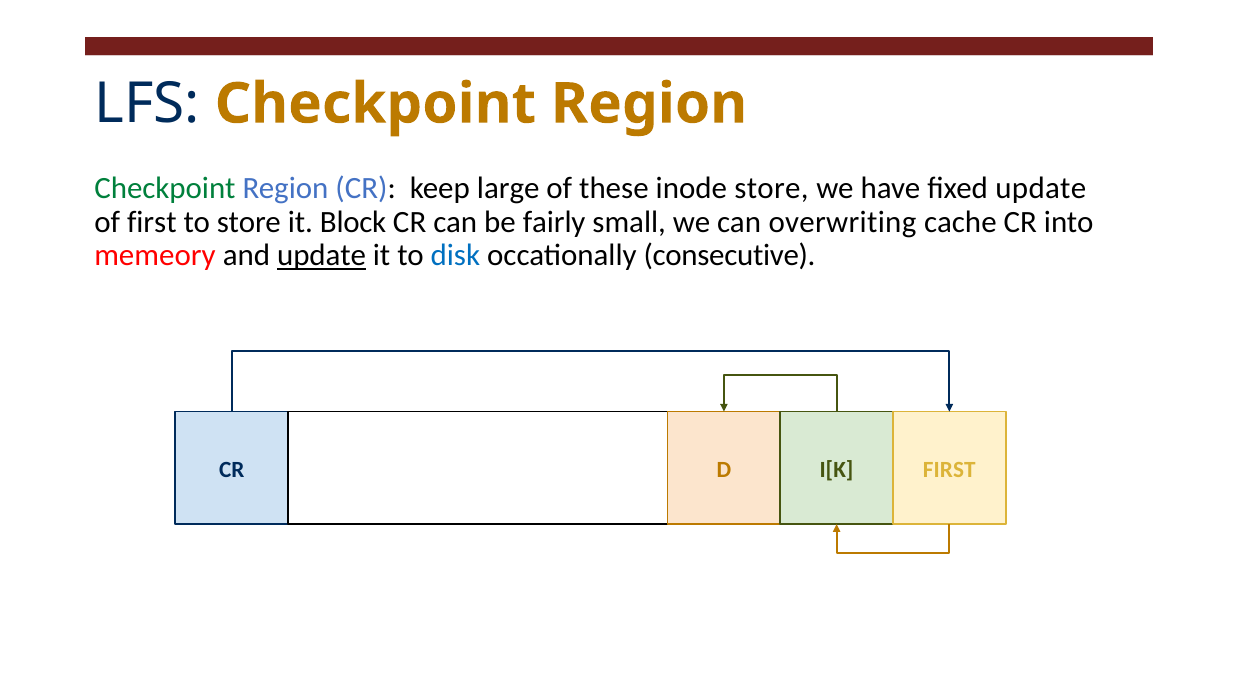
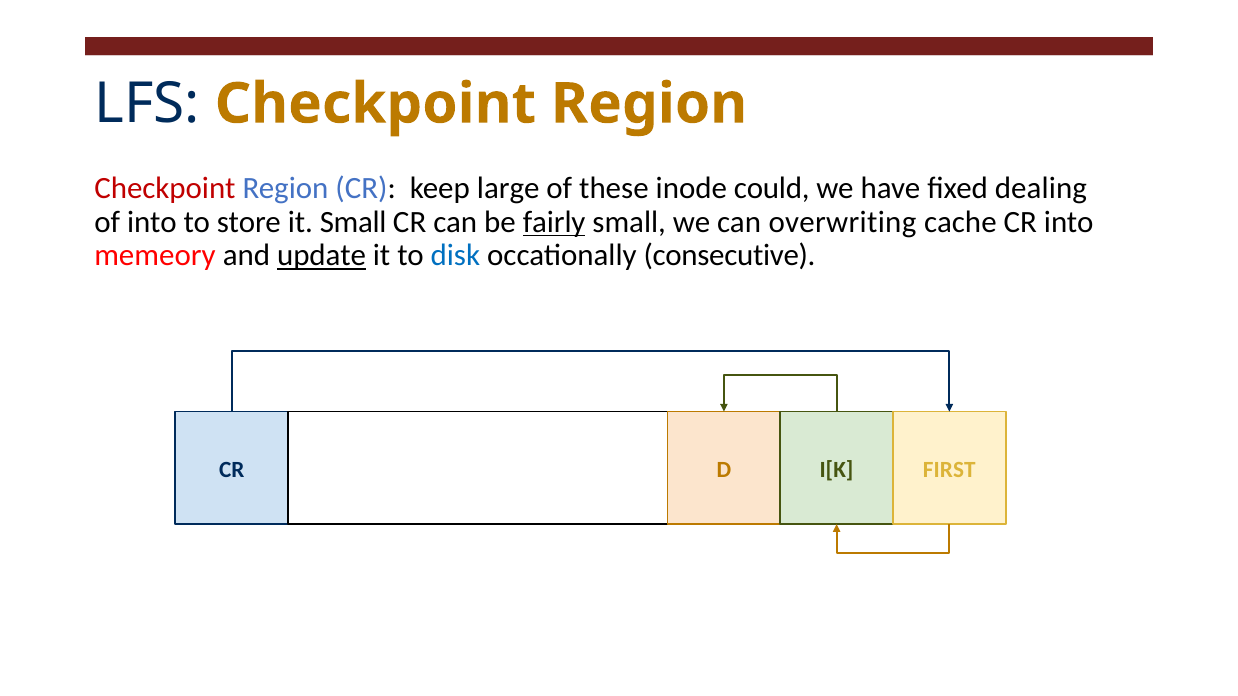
Checkpoint at (165, 189) colour: green -> red
inode store: store -> could
fixed update: update -> dealing
of first: first -> into
it Block: Block -> Small
fairly underline: none -> present
